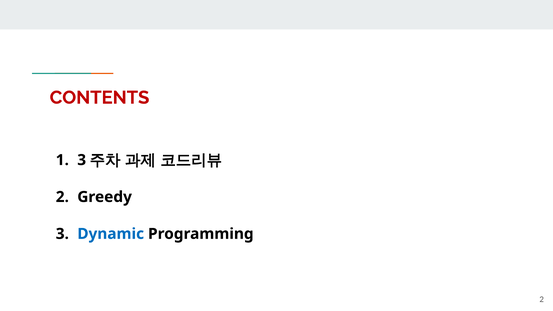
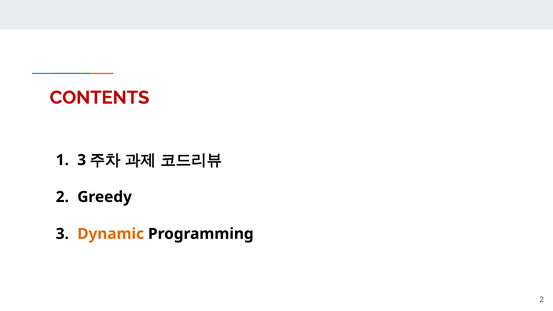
Dynamic colour: blue -> orange
